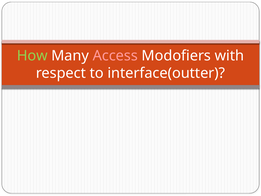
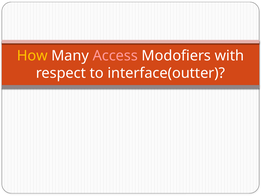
How colour: light green -> yellow
